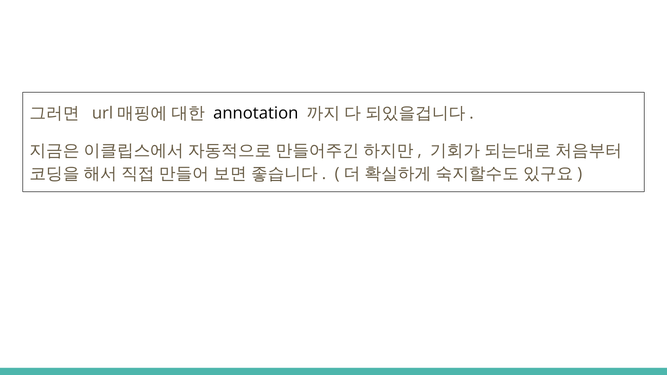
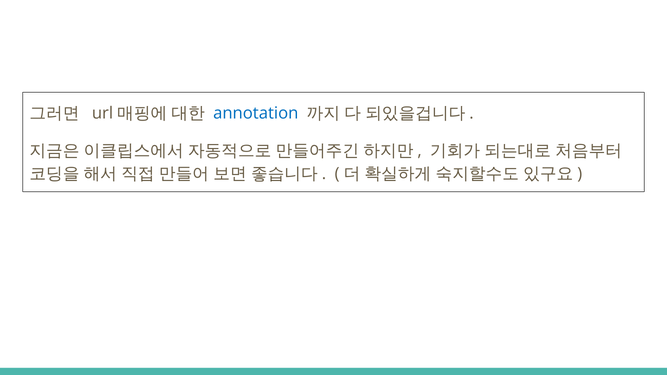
annotation colour: black -> blue
